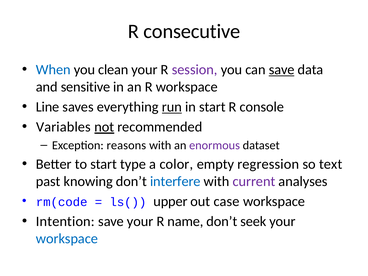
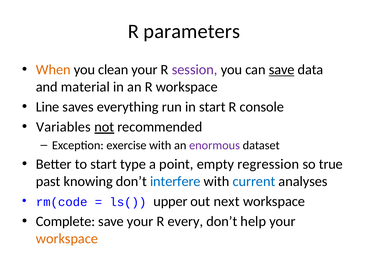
consecutive: consecutive -> parameters
When colour: blue -> orange
sensitive: sensitive -> material
run underline: present -> none
reasons: reasons -> exercise
color: color -> point
text: text -> true
current colour: purple -> blue
case: case -> next
Intention: Intention -> Complete
name: name -> every
seek: seek -> help
workspace at (67, 239) colour: blue -> orange
